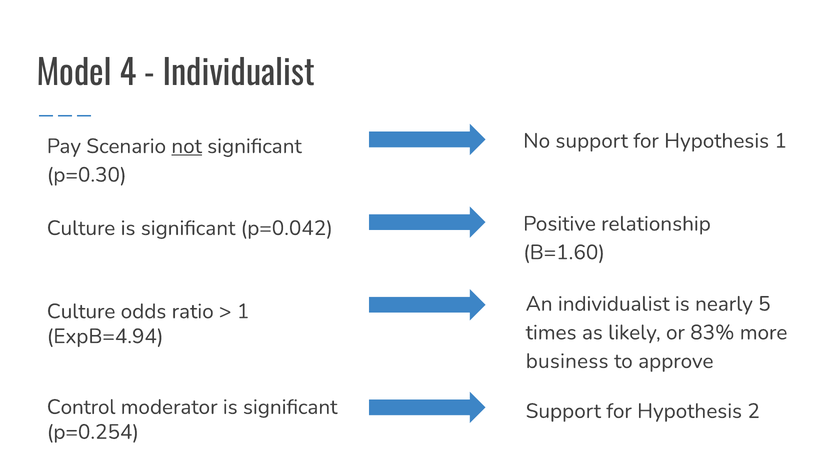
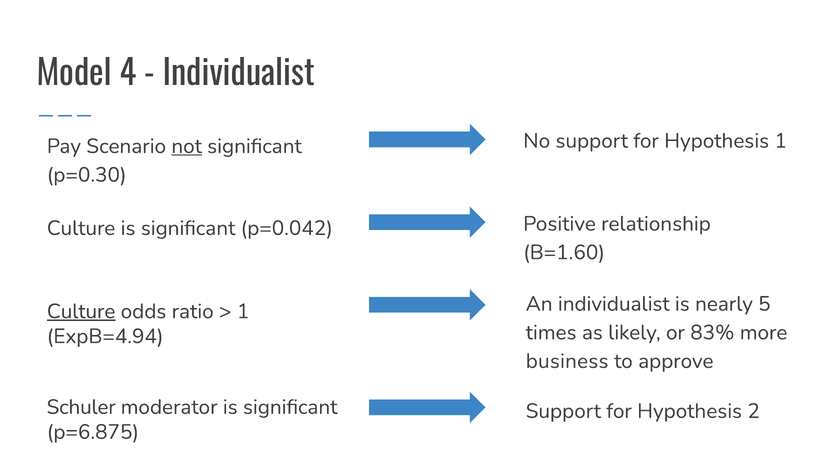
Culture at (81, 311) underline: none -> present
Control: Control -> Schuler
p=0.254: p=0.254 -> p=6.875
